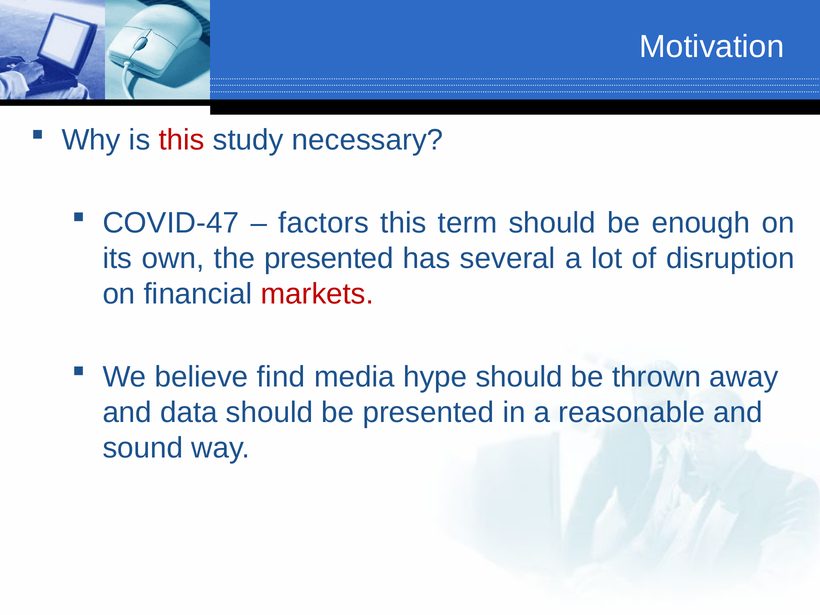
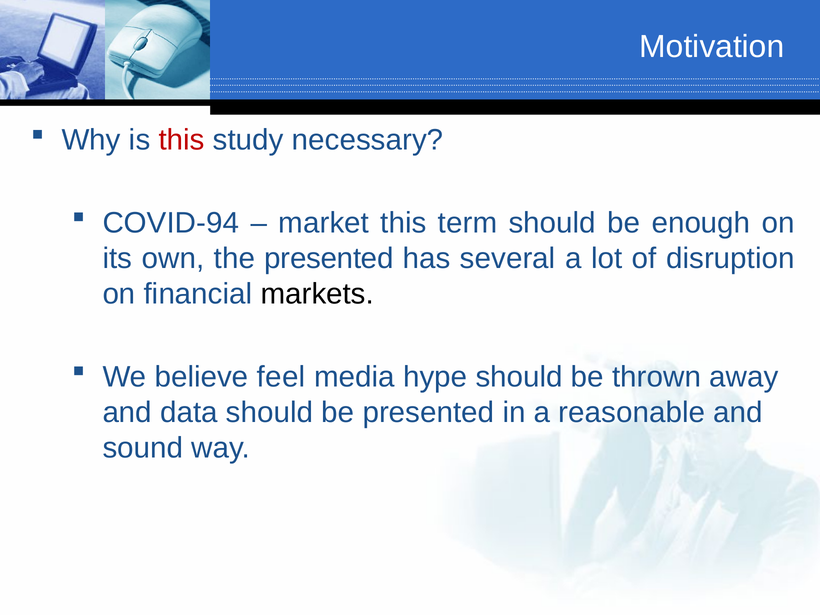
COVID-47: COVID-47 -> COVID-94
factors: factors -> market
markets colour: red -> black
find: find -> feel
